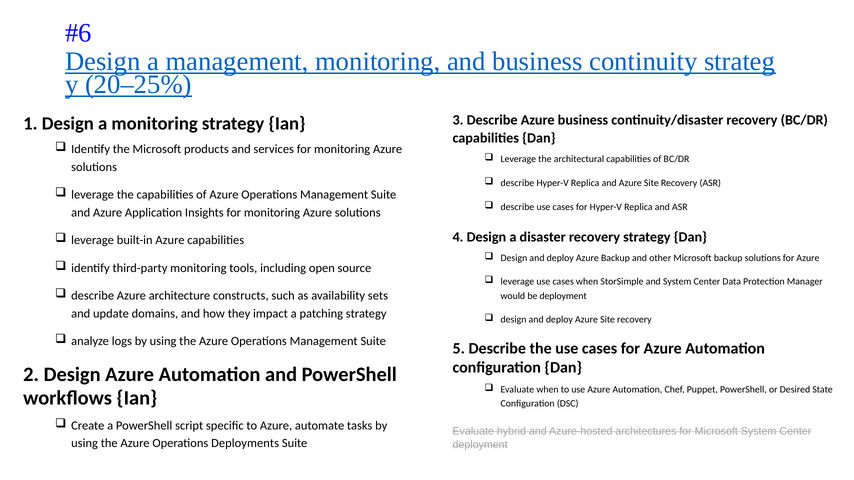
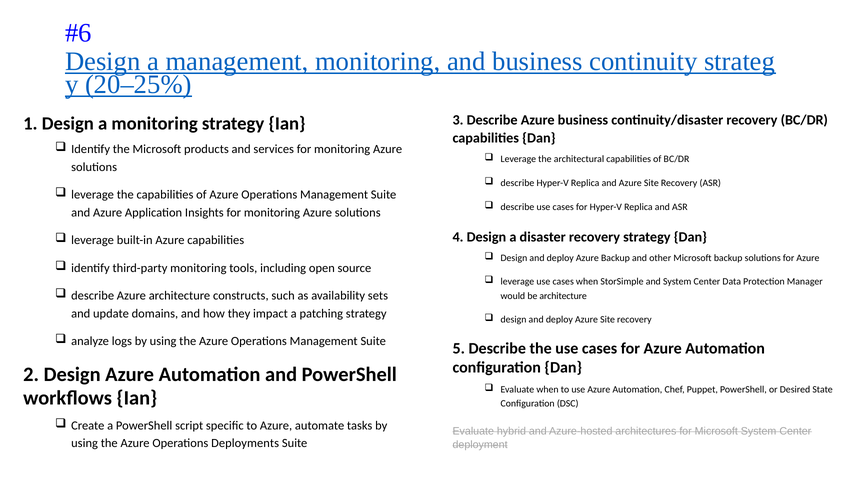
be deployment: deployment -> architecture
